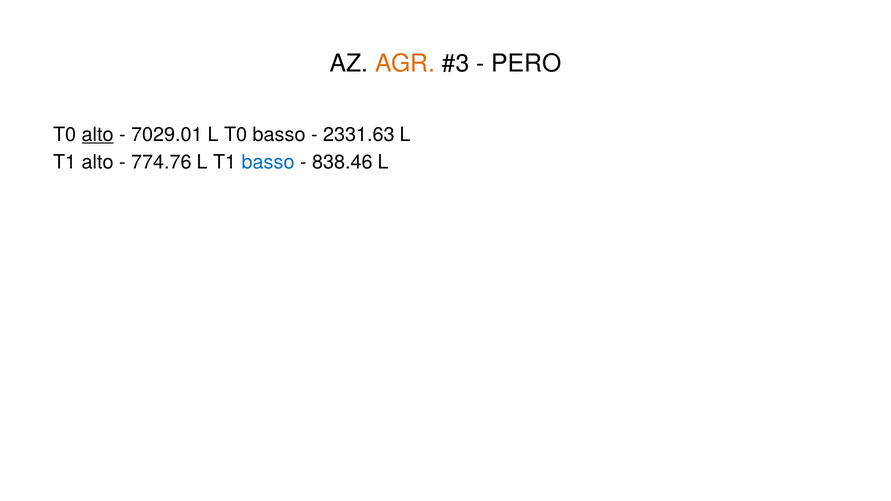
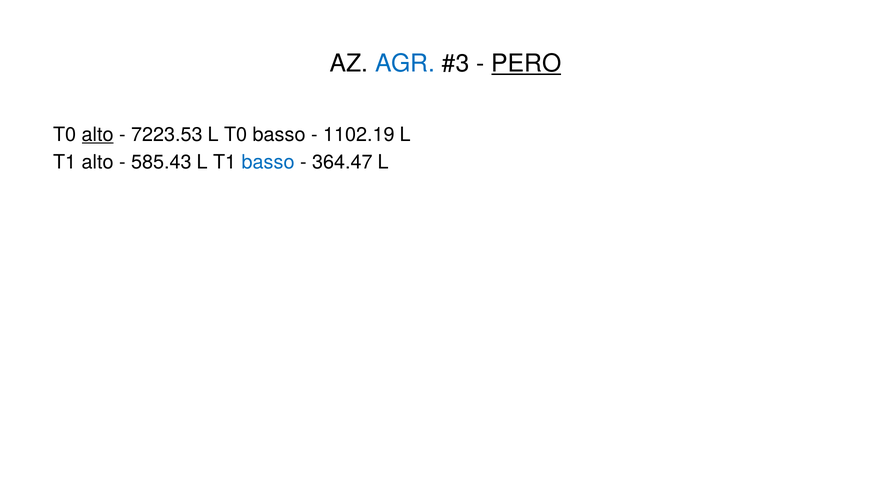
AGR colour: orange -> blue
PERO underline: none -> present
7029.01: 7029.01 -> 7223.53
2331.63: 2331.63 -> 1102.19
774.76: 774.76 -> 585.43
838.46: 838.46 -> 364.47
